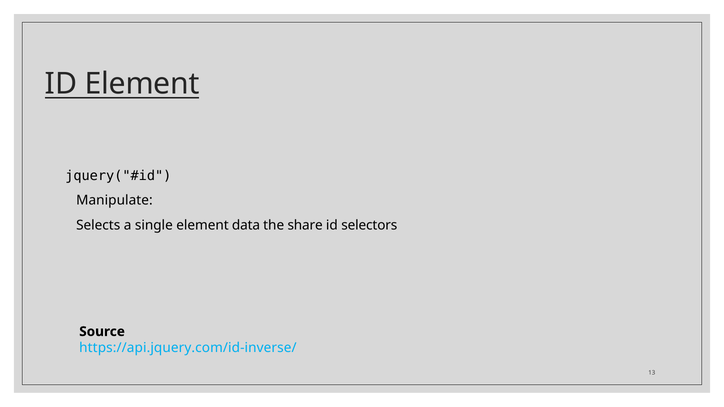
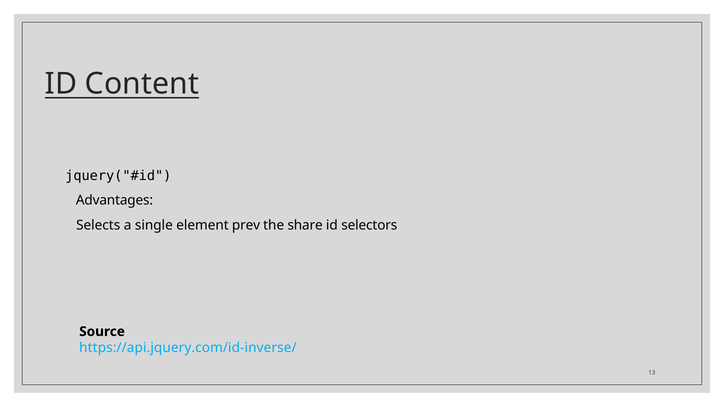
ID Element: Element -> Content
Manipulate: Manipulate -> Advantages
data: data -> prev
